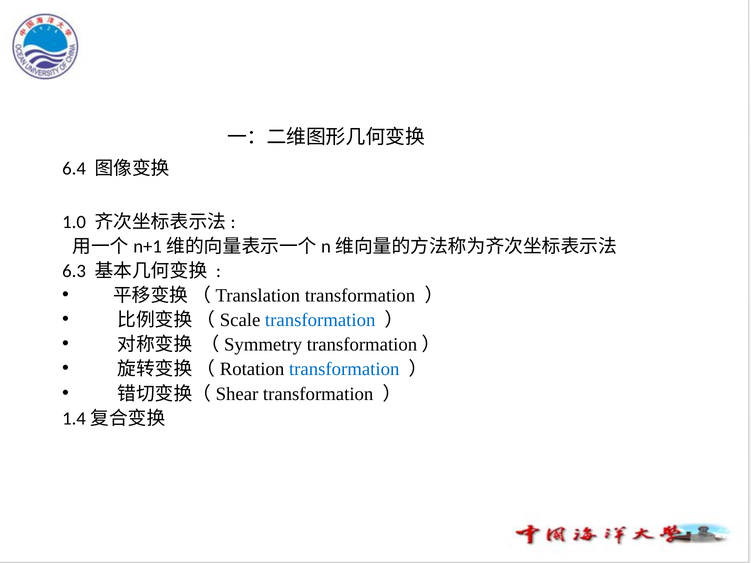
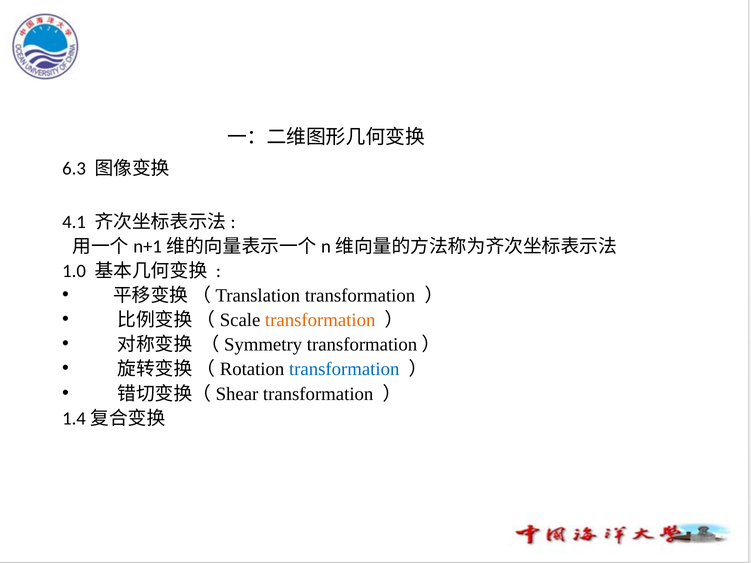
6.4: 6.4 -> 6.3
1.0: 1.0 -> 4.1
6.3: 6.3 -> 1.0
transformation at (320, 320) colour: blue -> orange
